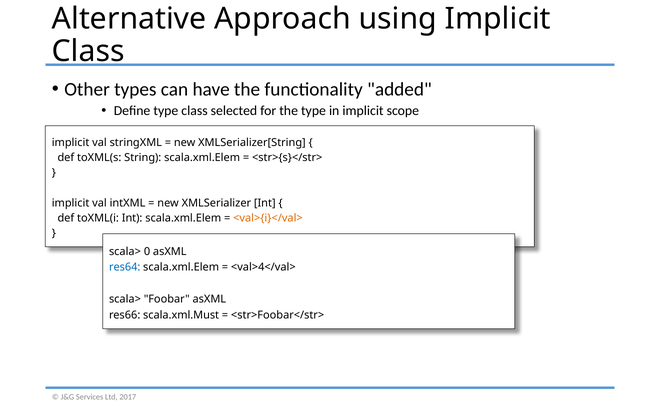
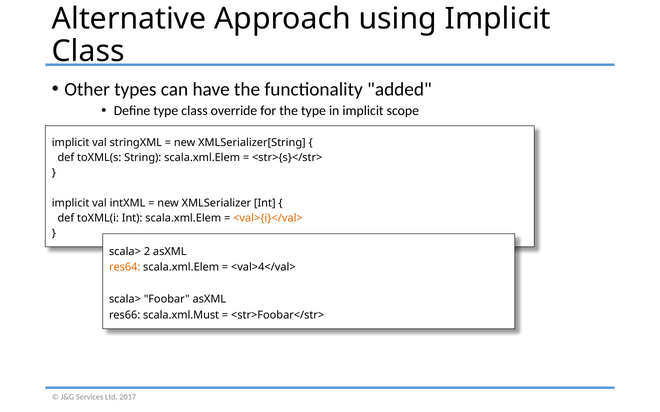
selected: selected -> override
0: 0 -> 2
res64 colour: blue -> orange
